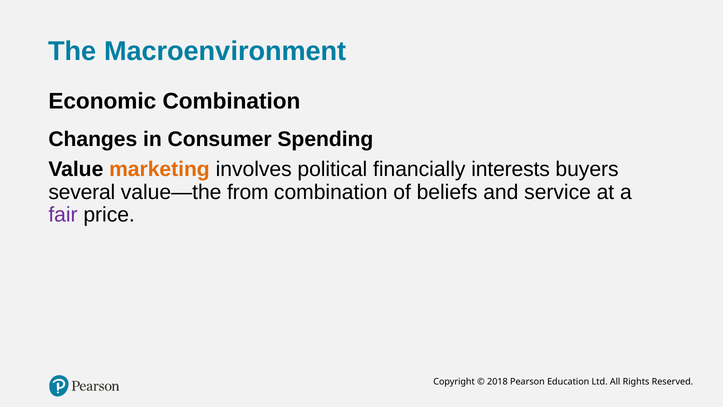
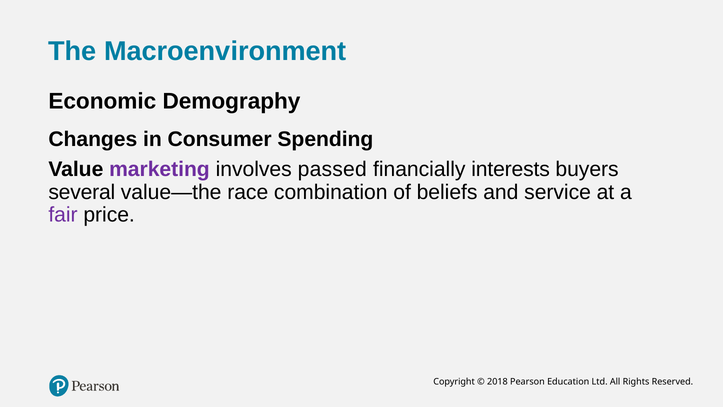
Economic Combination: Combination -> Demography
marketing colour: orange -> purple
political: political -> passed
from: from -> race
